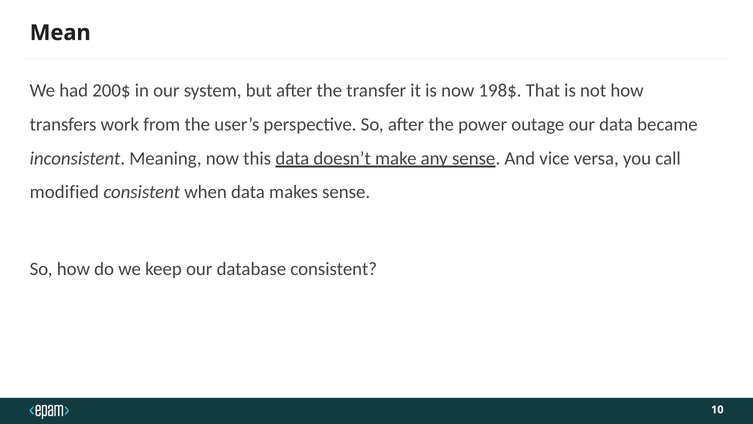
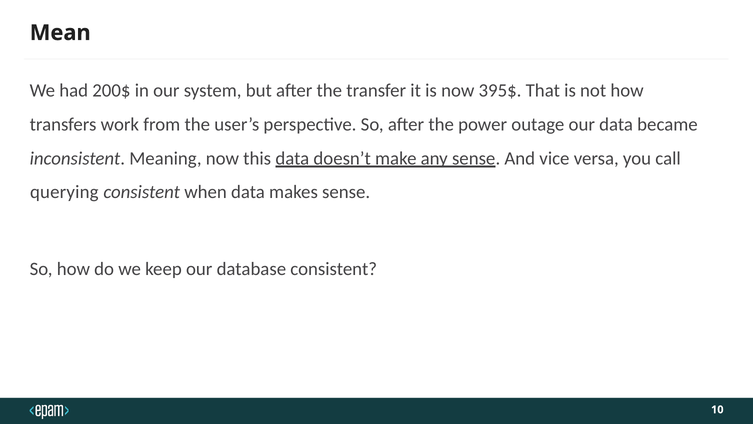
198$: 198$ -> 395$
modified: modified -> querying
